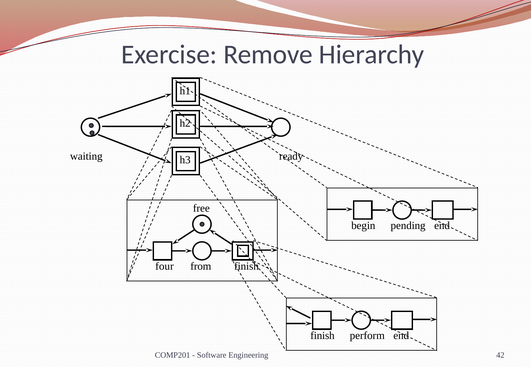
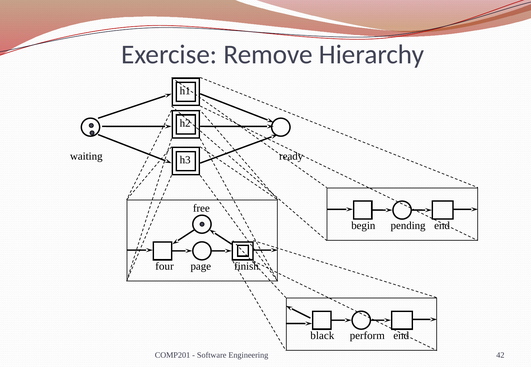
from: from -> page
finish at (322, 336): finish -> black
